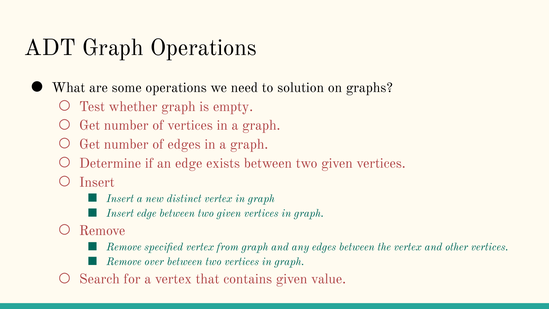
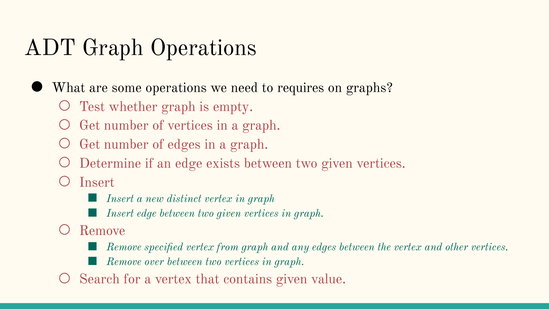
solution: solution -> requires
